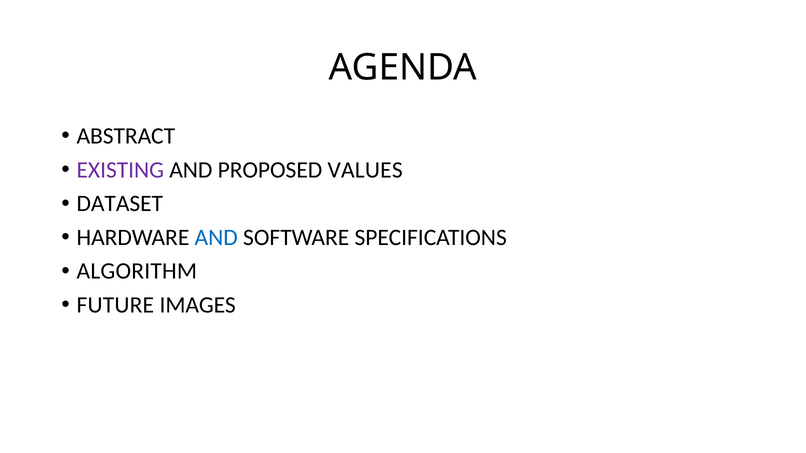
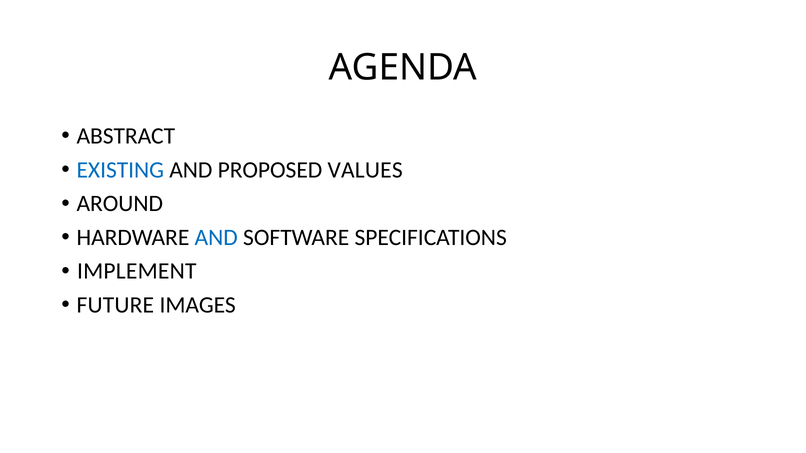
EXISTING colour: purple -> blue
DATASET: DATASET -> AROUND
ALGORITHM: ALGORITHM -> IMPLEMENT
